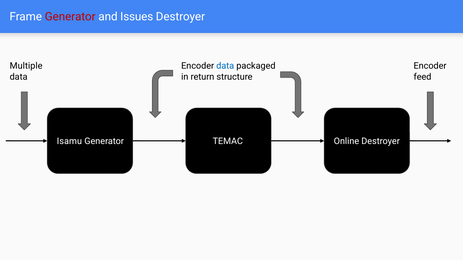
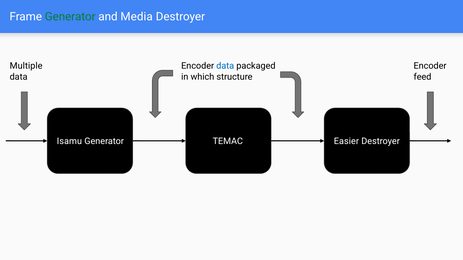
Generator at (70, 17) colour: red -> green
Issues: Issues -> Media
return: return -> which
Online: Online -> Easier
